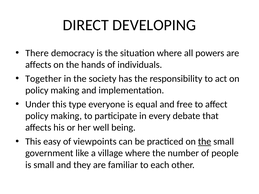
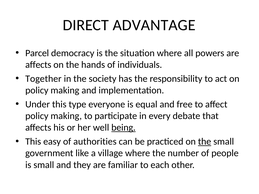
DEVELOPING: DEVELOPING -> ADVANTAGE
There: There -> Parcel
being underline: none -> present
viewpoints: viewpoints -> authorities
